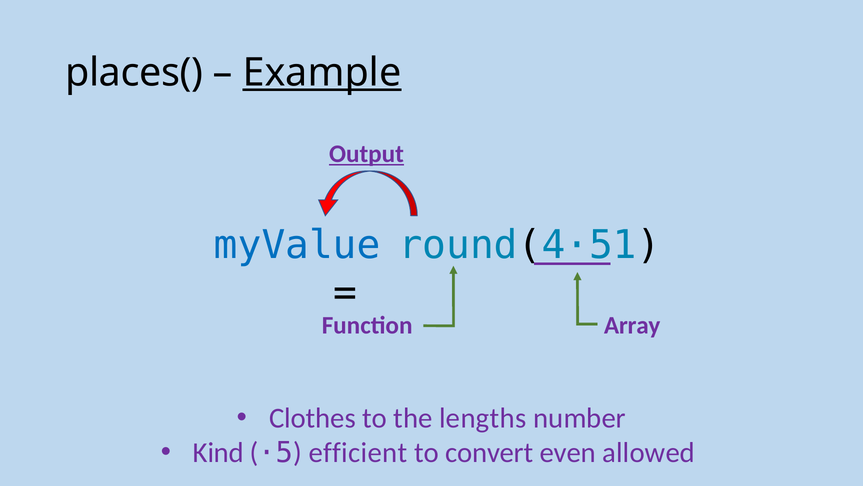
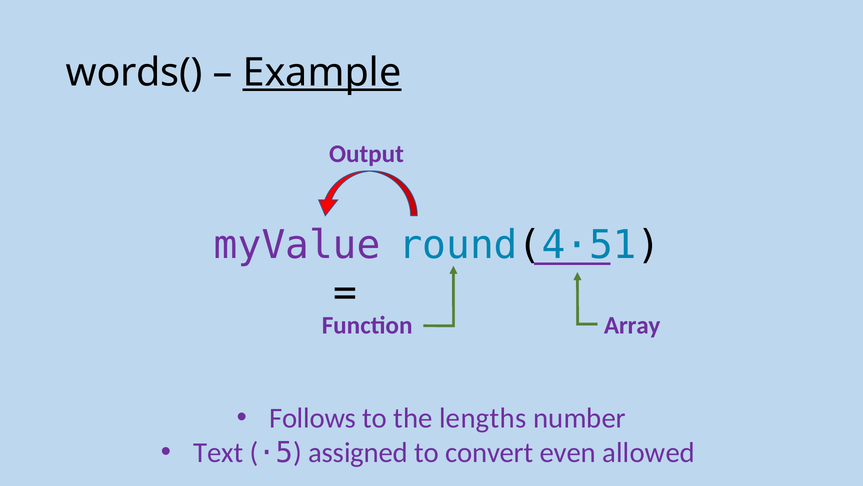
places(: places( -> words(
Output underline: present -> none
myValue colour: blue -> purple
Clothes: Clothes -> Follows
Kind: Kind -> Text
efficient: efficient -> assigned
